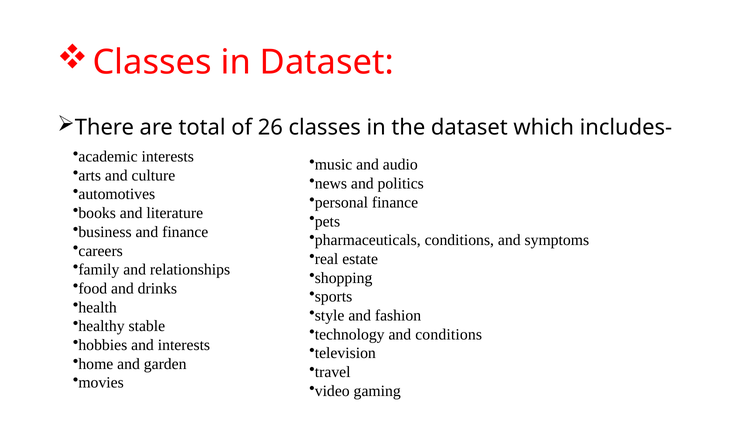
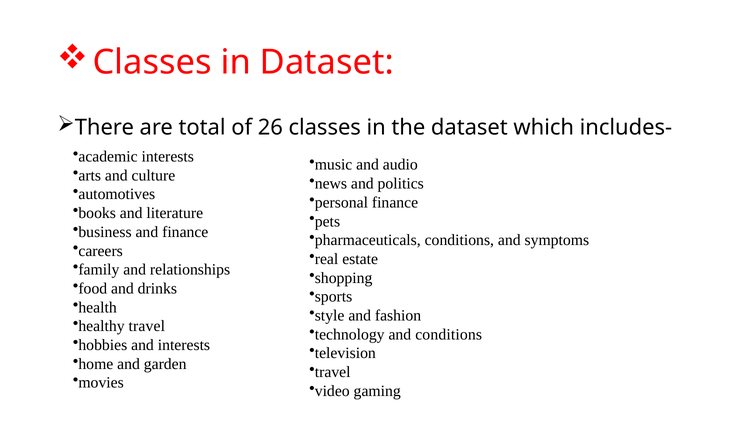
healthy stable: stable -> travel
